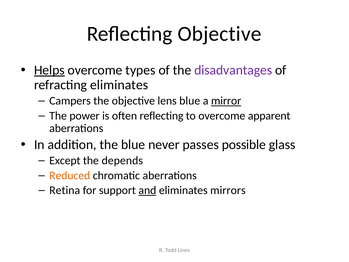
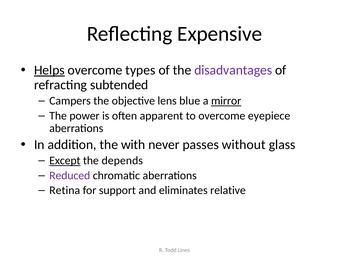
Reflecting Objective: Objective -> Expensive
refracting eliminates: eliminates -> subtended
often reflecting: reflecting -> apparent
apparent: apparent -> eyepiece
the blue: blue -> with
possible: possible -> without
Except underline: none -> present
Reduced colour: orange -> purple
and underline: present -> none
mirrors: mirrors -> relative
